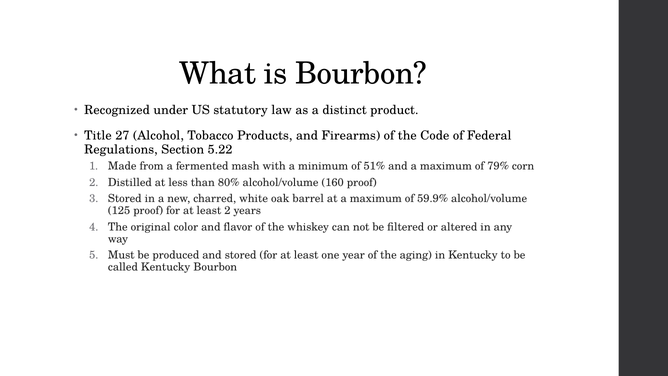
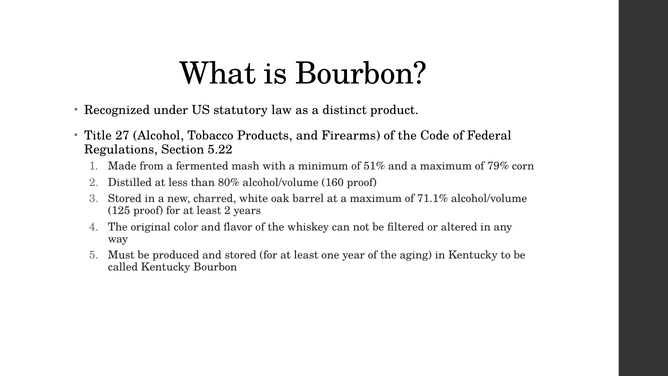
59.9%: 59.9% -> 71.1%
